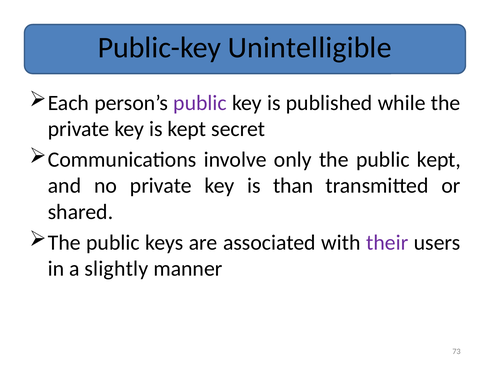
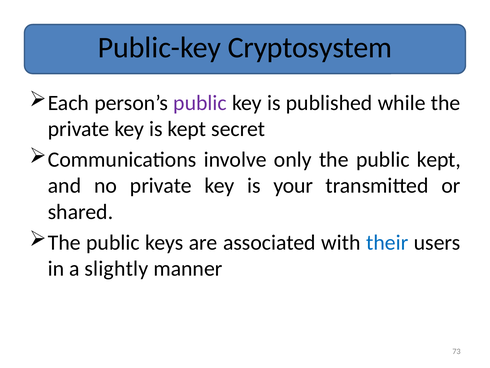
Unintelligible: Unintelligible -> Cryptosystem
than: than -> your
their colour: purple -> blue
